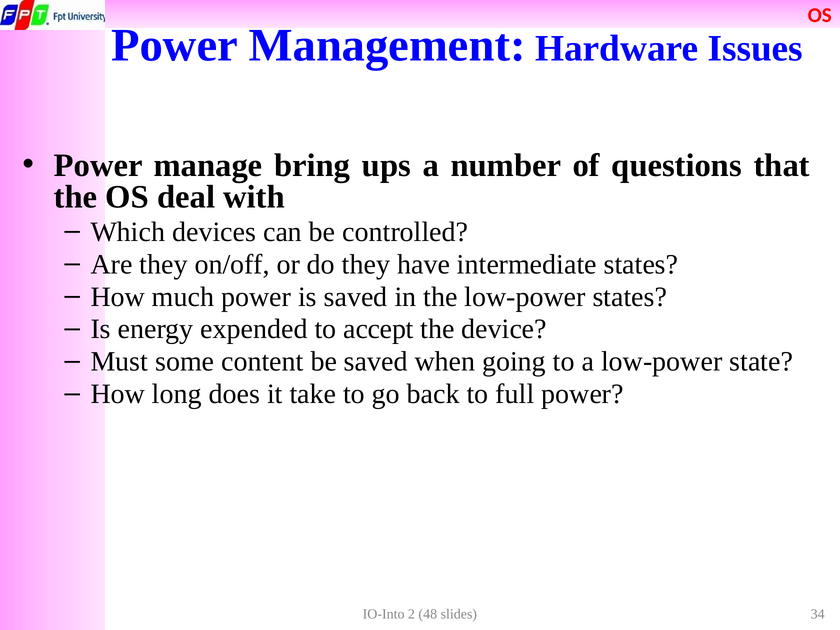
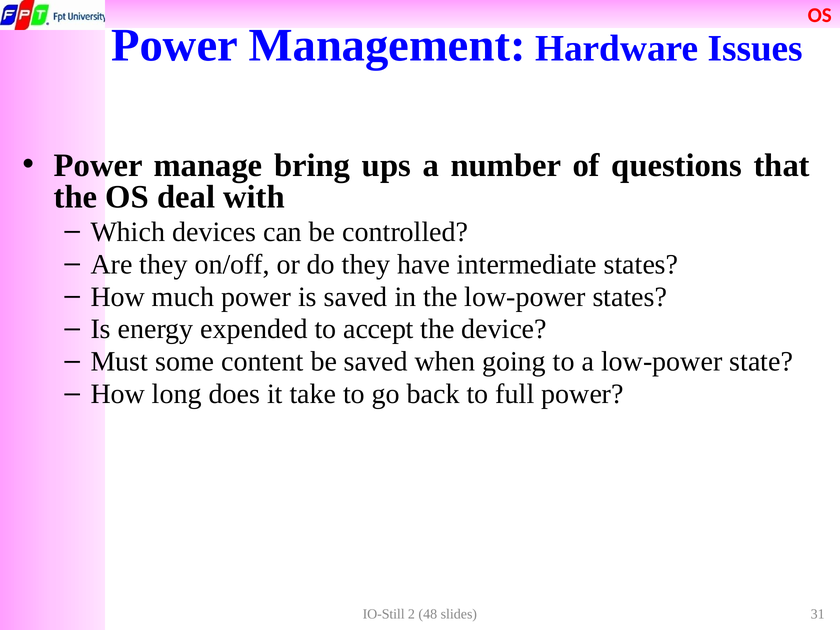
IO-Into: IO-Into -> IO-Still
34: 34 -> 31
